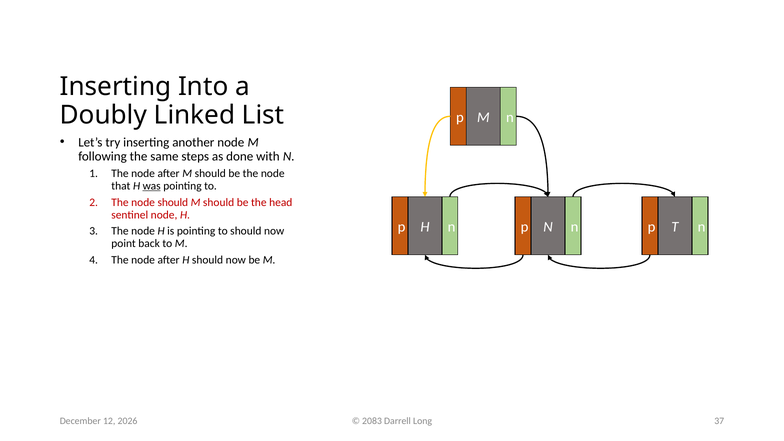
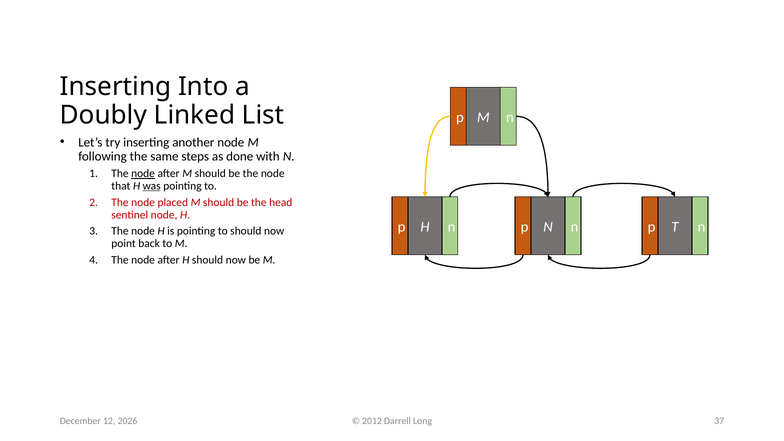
node at (143, 174) underline: none -> present
node should: should -> placed
2083: 2083 -> 2012
